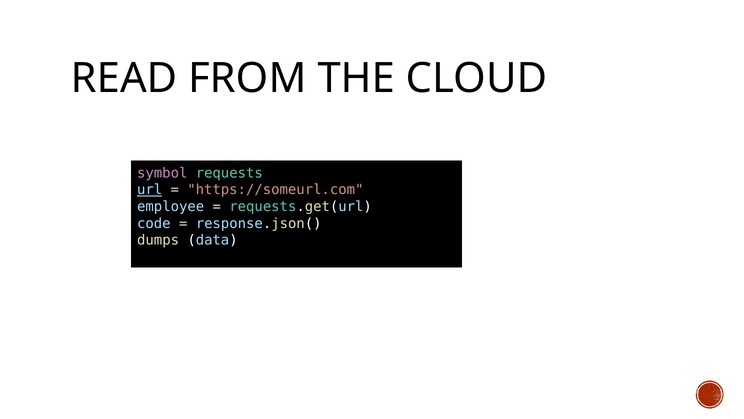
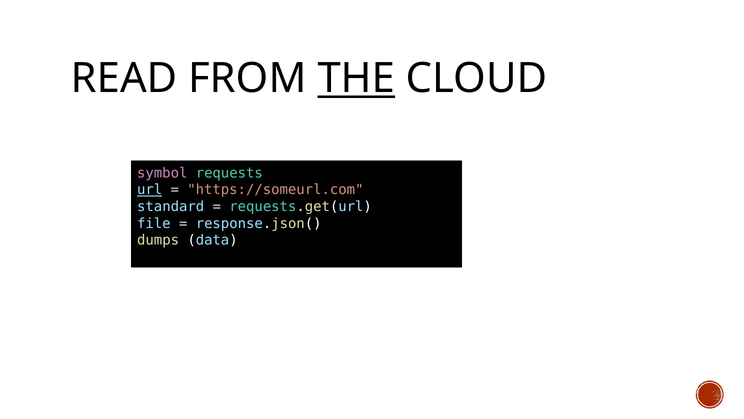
THE underline: none -> present
employee: employee -> standard
code: code -> file
